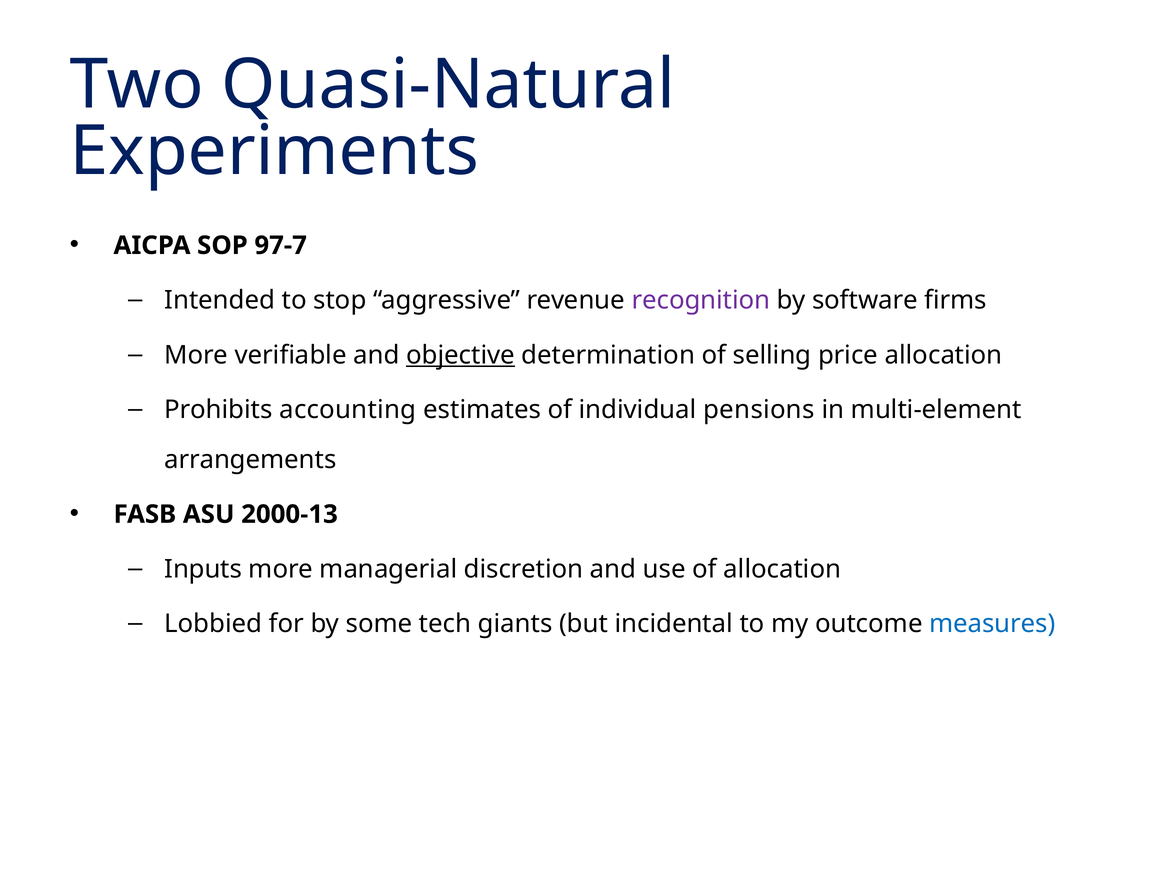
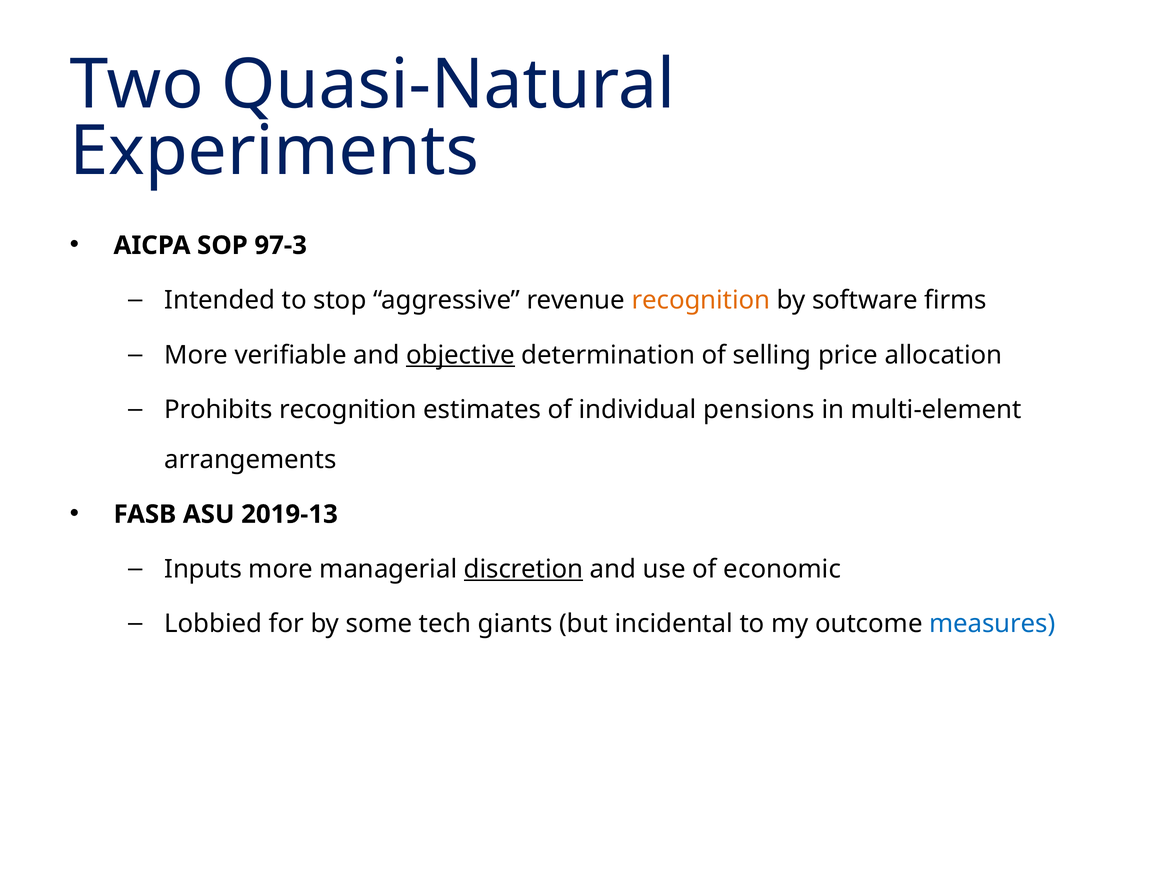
97-7: 97-7 -> 97-3
recognition at (701, 300) colour: purple -> orange
Prohibits accounting: accounting -> recognition
2000-13: 2000-13 -> 2019-13
discretion underline: none -> present
of allocation: allocation -> economic
